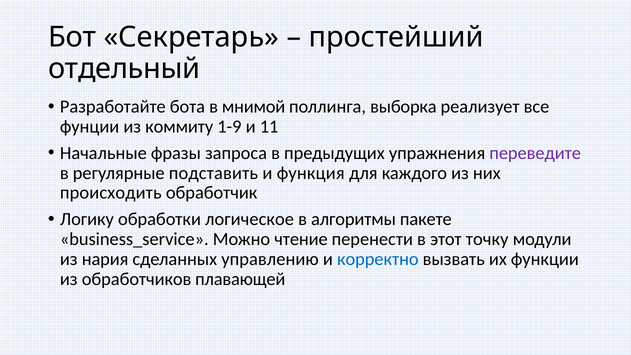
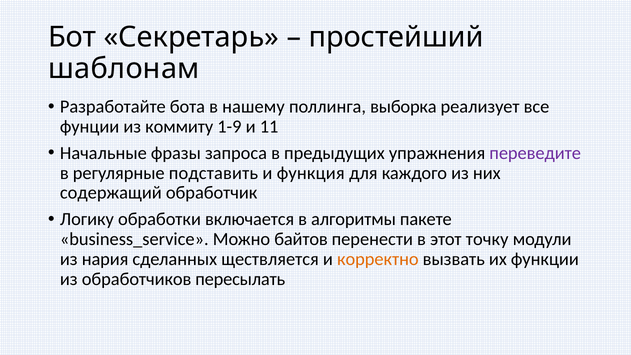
отдельный: отдельный -> шаблонам
мнимой: мнимой -> нашему
происходить: происходить -> содержащий
логическое: логическое -> включается
чтение: чтение -> байтов
управлению: управлению -> ществляется
корректно colour: blue -> orange
плавающей: плавающей -> пересылать
